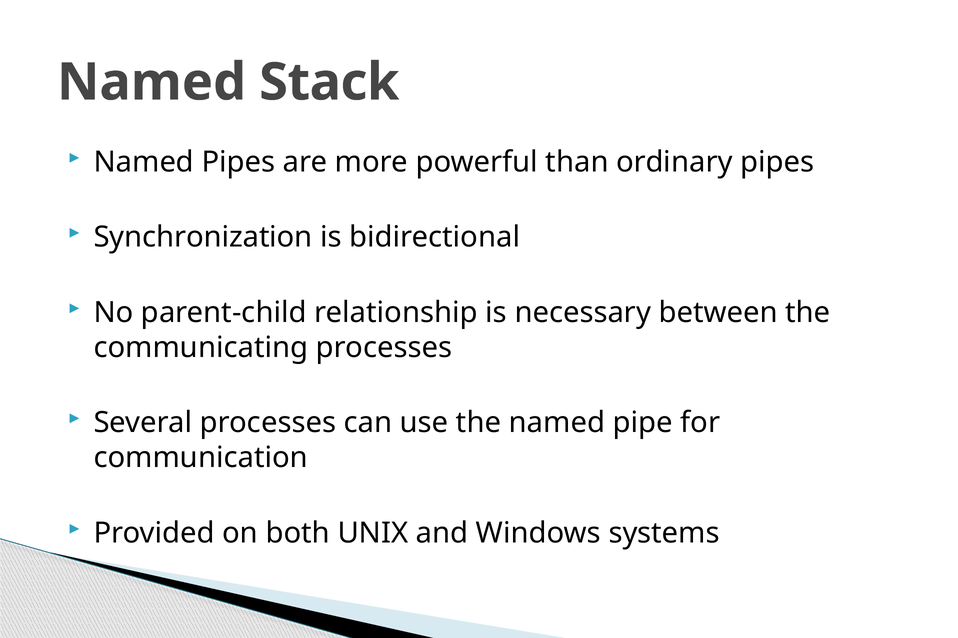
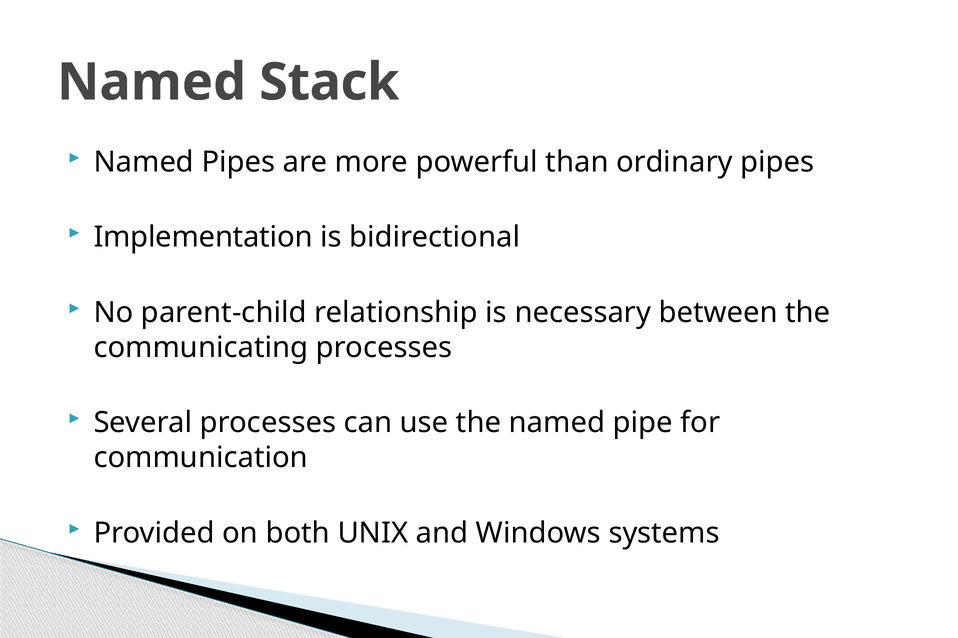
Synchronization: Synchronization -> Implementation
